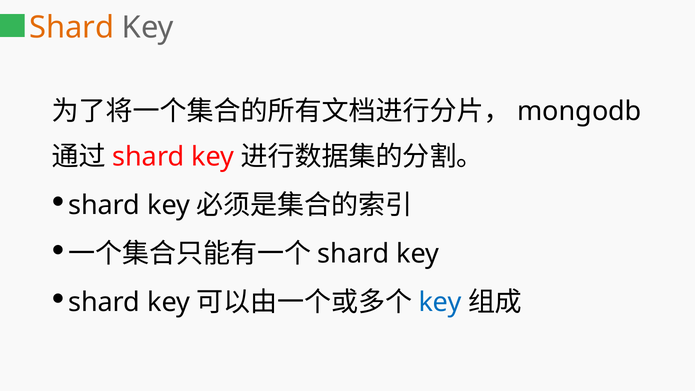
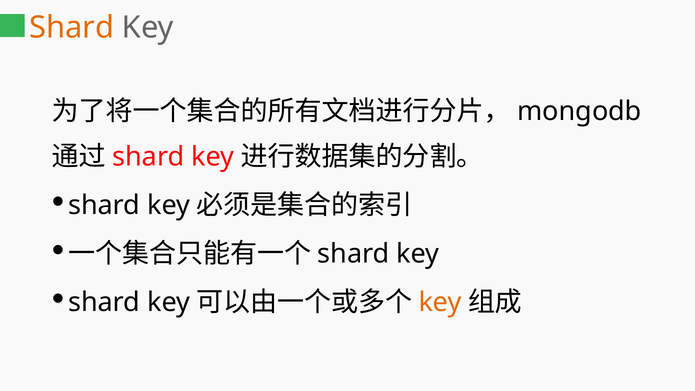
key at (440, 302) colour: blue -> orange
